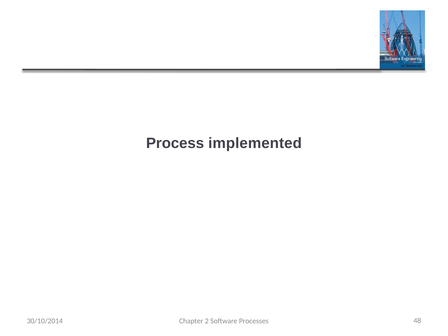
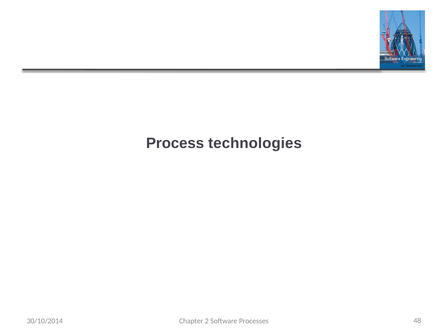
implemented: implemented -> technologies
